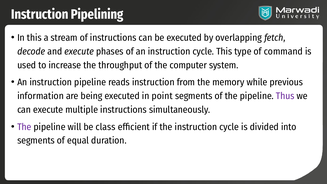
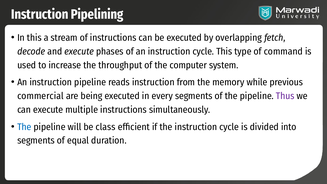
information: information -> commercial
point: point -> every
The at (24, 127) colour: purple -> blue
